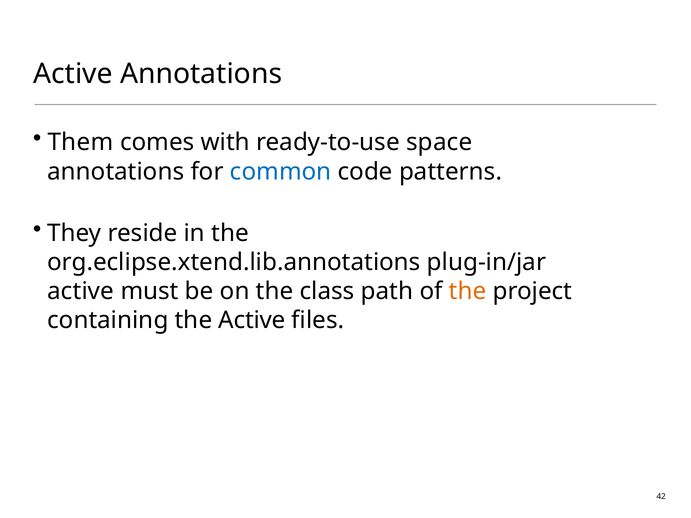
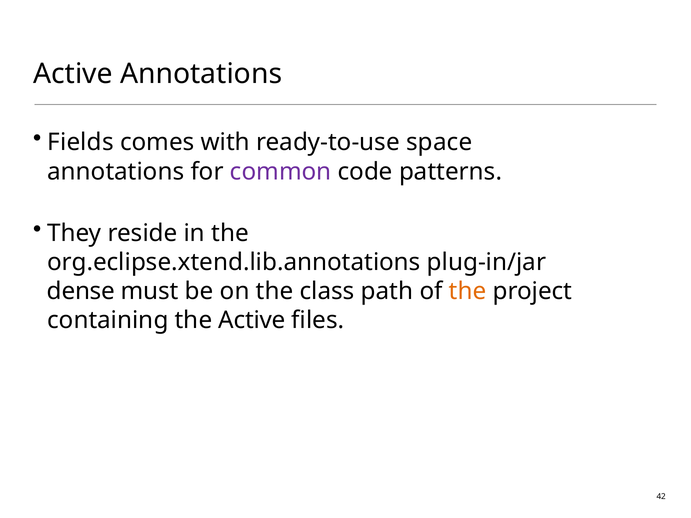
Them: Them -> Fields
common colour: blue -> purple
active at (81, 291): active -> dense
